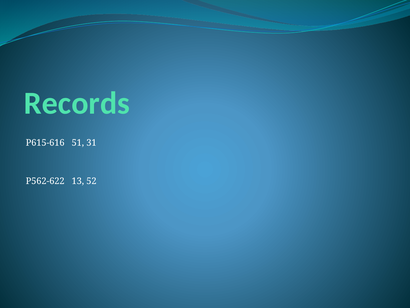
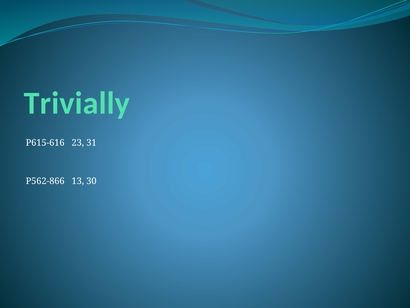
Records: Records -> Trivially
51: 51 -> 23
P562-622: P562-622 -> P562-866
52: 52 -> 30
